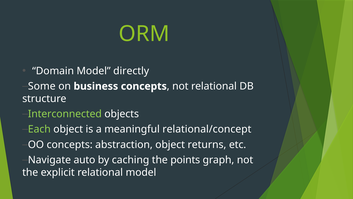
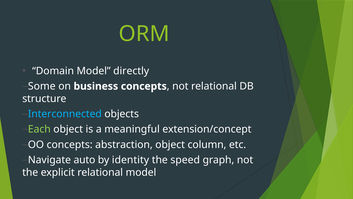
Interconnected colour: light green -> light blue
relational/concept: relational/concept -> extension/concept
returns: returns -> column
caching: caching -> identity
points: points -> speed
